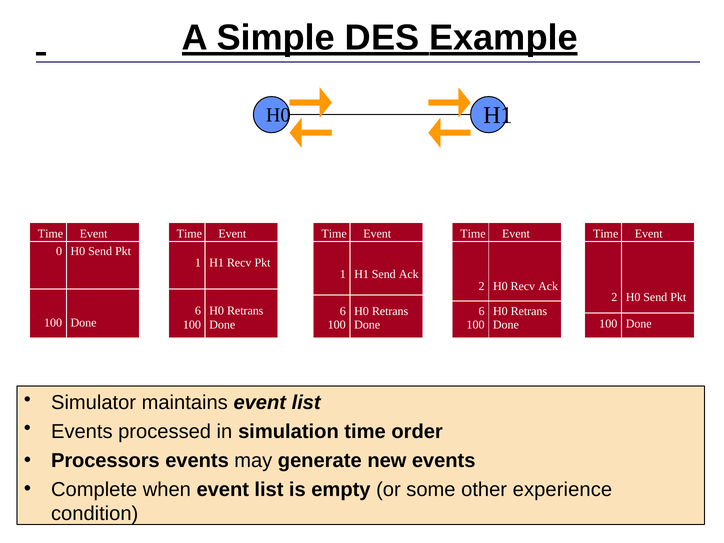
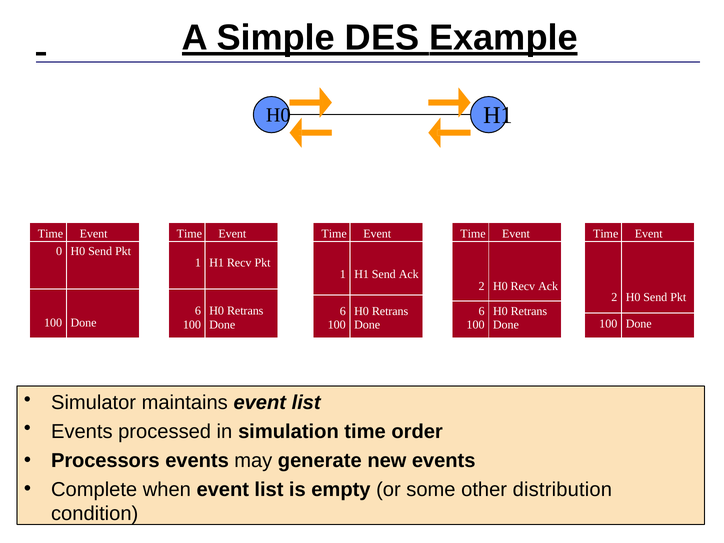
experience: experience -> distribution
